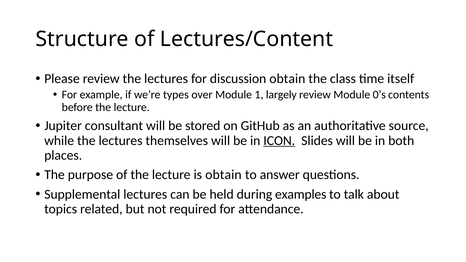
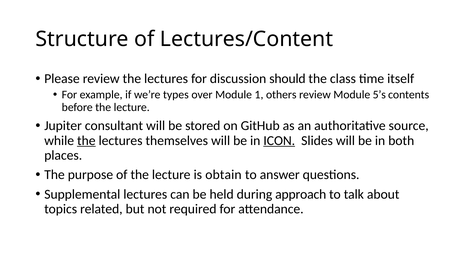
discussion obtain: obtain -> should
largely: largely -> others
0’s: 0’s -> 5’s
the at (86, 141) underline: none -> present
examples: examples -> approach
